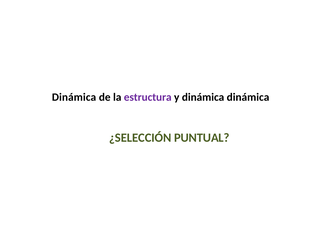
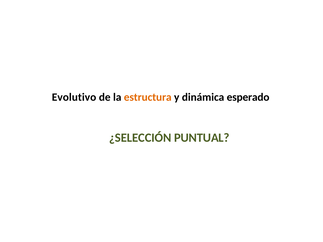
Dinámica at (74, 97): Dinámica -> Evolutivo
estructura colour: purple -> orange
dinámica dinámica: dinámica -> esperado
